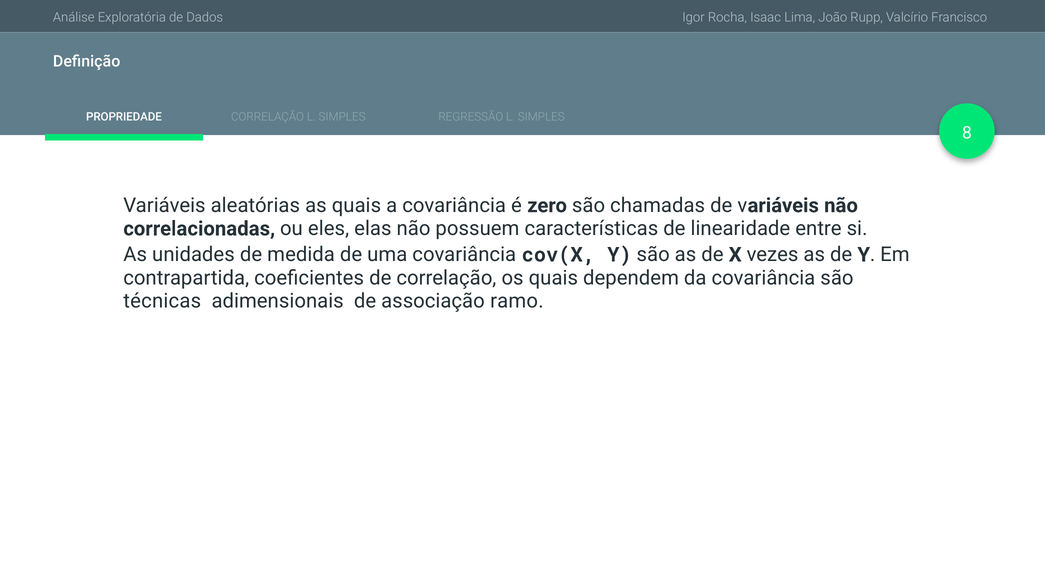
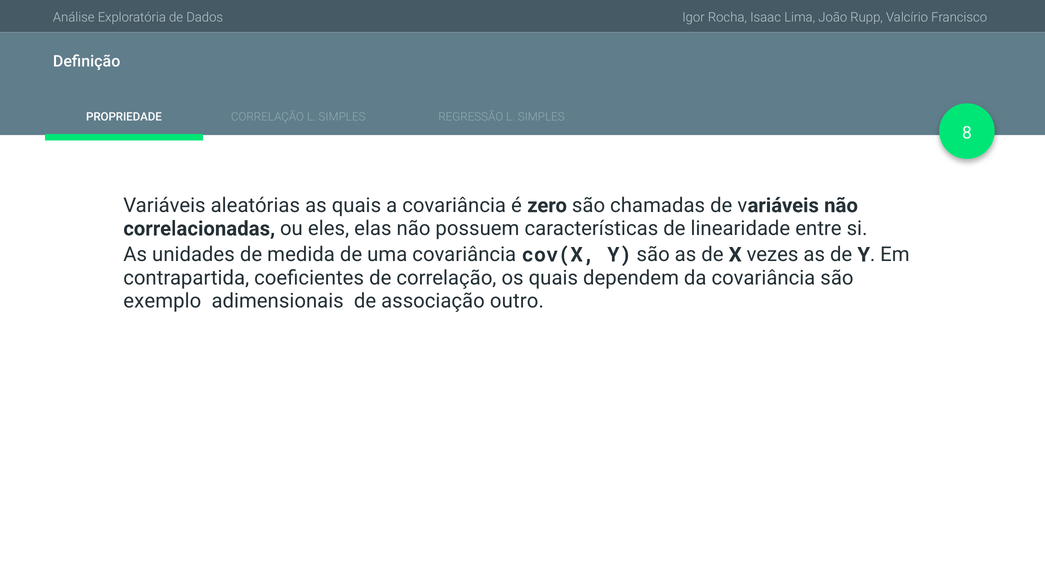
técnicas: técnicas -> exemplo
ramo: ramo -> outro
